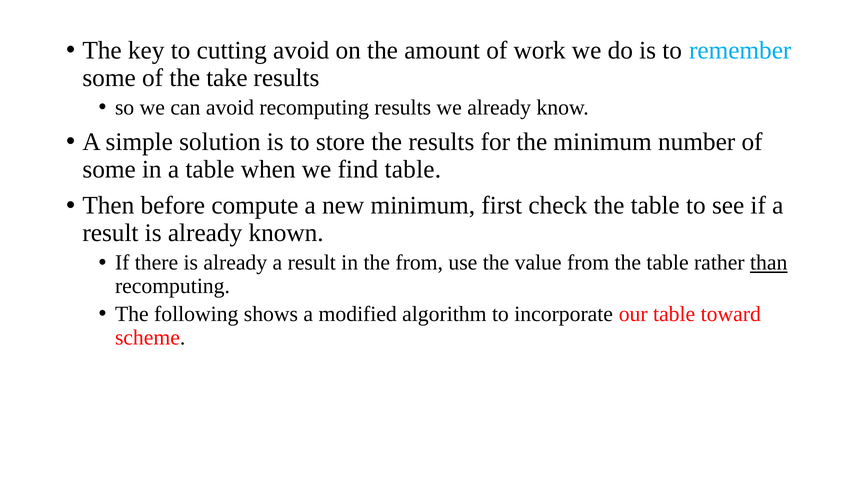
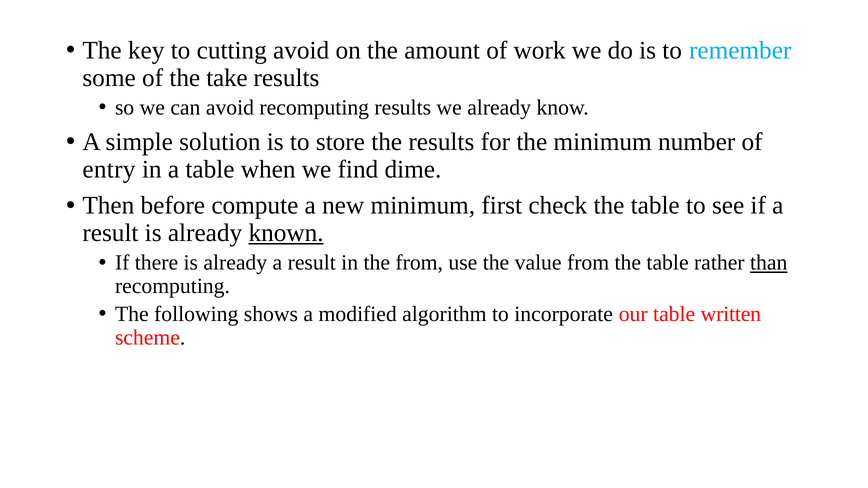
some at (109, 169): some -> entry
find table: table -> dime
known underline: none -> present
toward: toward -> written
